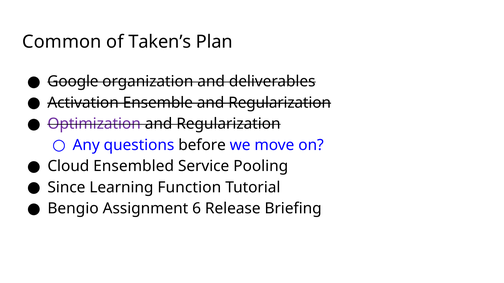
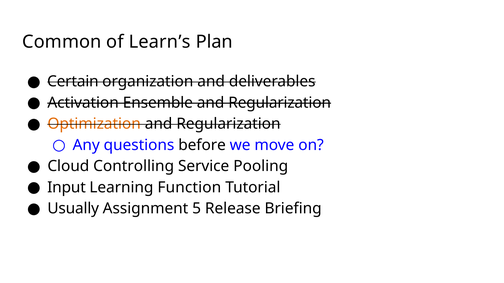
Taken’s: Taken’s -> Learn’s
Google: Google -> Certain
Optimization colour: purple -> orange
Ensembled: Ensembled -> Controlling
Since: Since -> Input
Bengio: Bengio -> Usually
6: 6 -> 5
